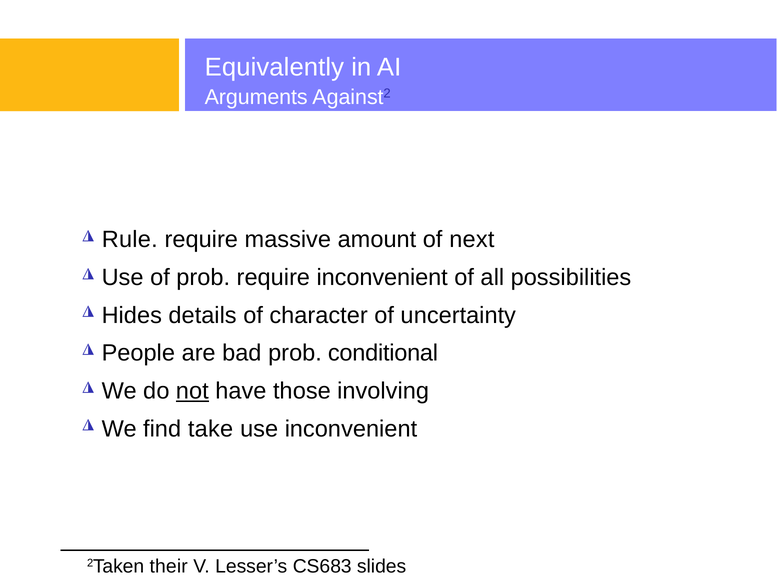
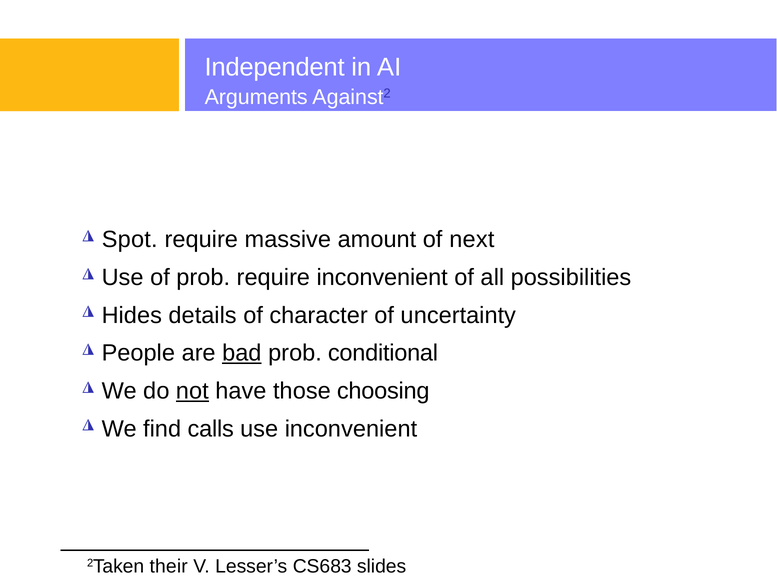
Equivalently: Equivalently -> Independent
Rule: Rule -> Spot
bad underline: none -> present
involving: involving -> choosing
take: take -> calls
